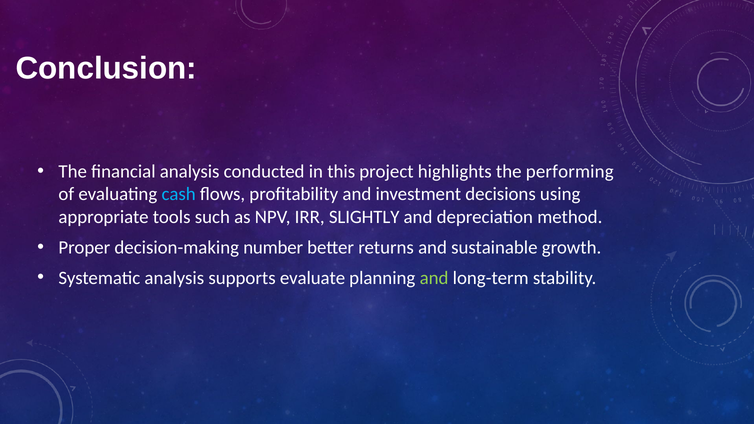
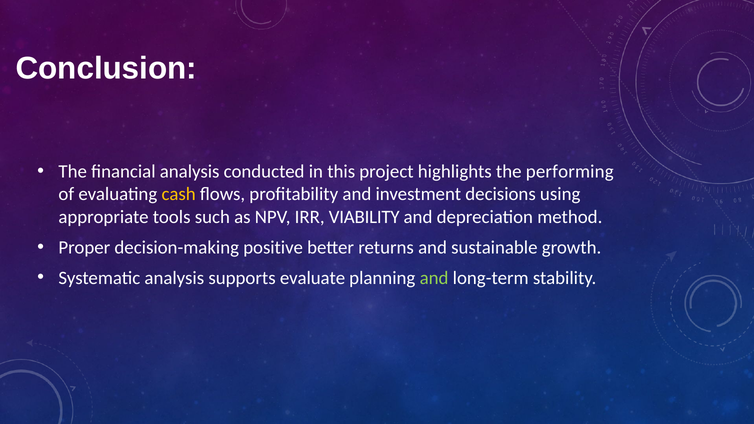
cash colour: light blue -> yellow
SLIGHTLY: SLIGHTLY -> VIABILITY
number: number -> positive
